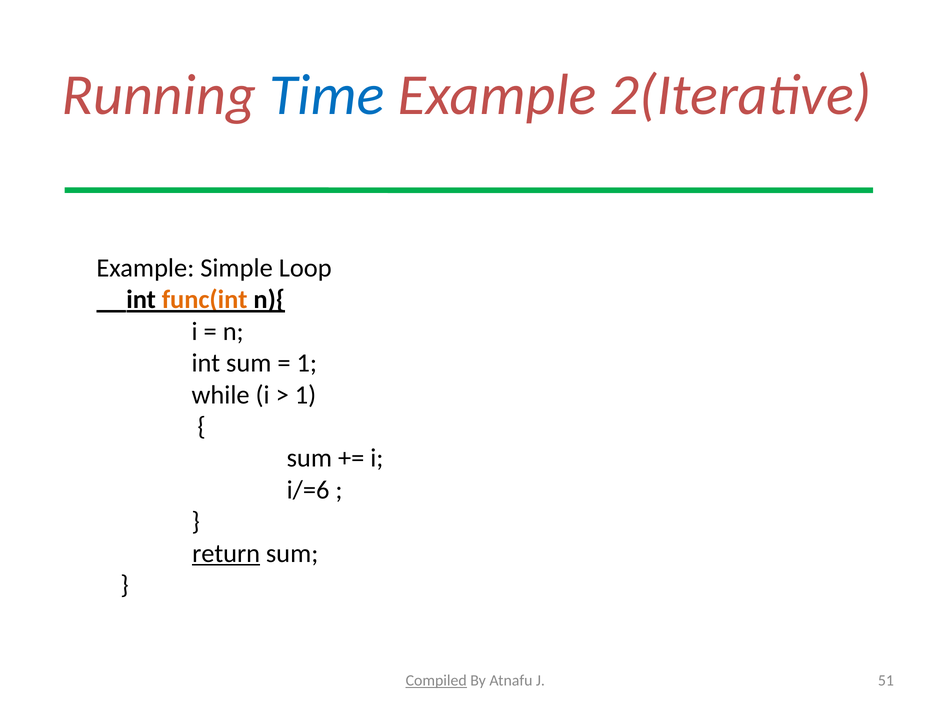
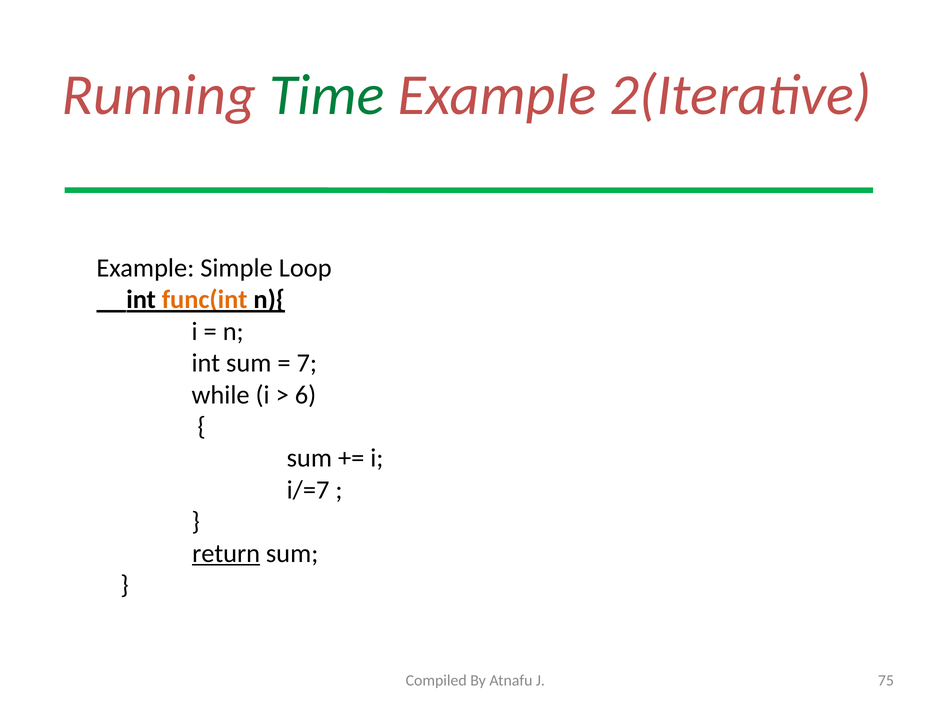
Time colour: blue -> green
1 at (307, 363): 1 -> 7
1 at (305, 395): 1 -> 6
i/=6: i/=6 -> i/=7
Compiled underline: present -> none
51: 51 -> 75
